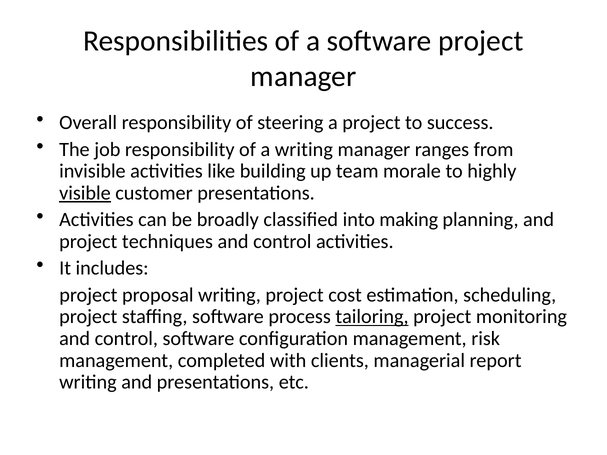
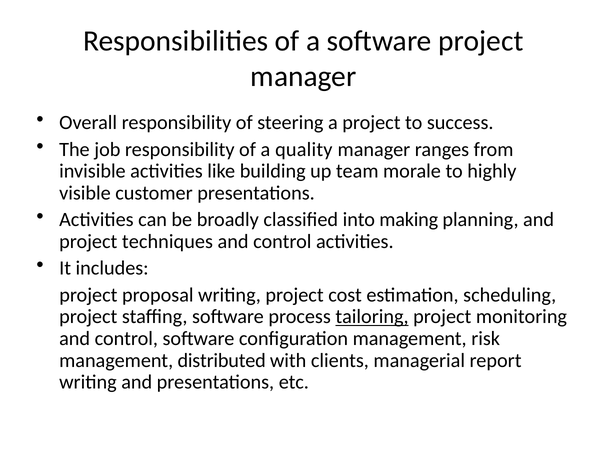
a writing: writing -> quality
visible underline: present -> none
completed: completed -> distributed
